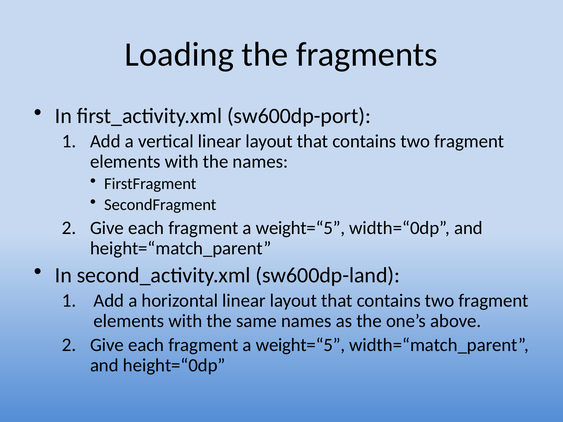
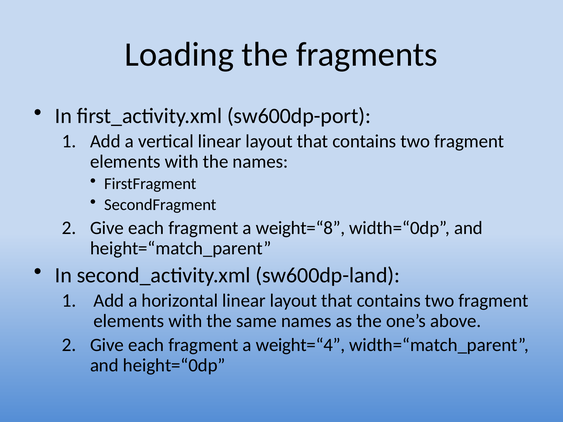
weight=“5 at (300, 228): weight=“5 -> weight=“8
weight=“5 at (300, 345): weight=“5 -> weight=“4
